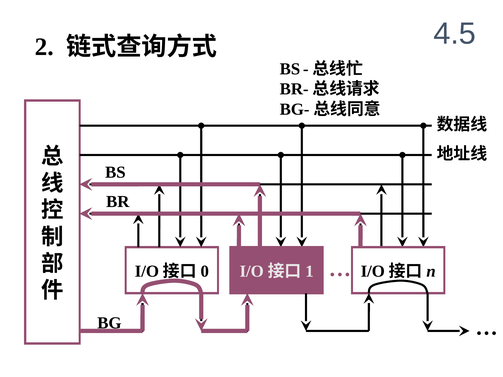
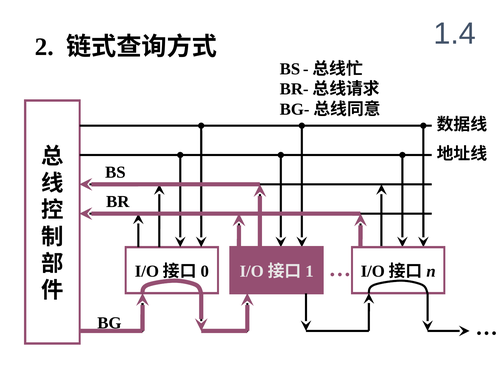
4.5: 4.5 -> 1.4
